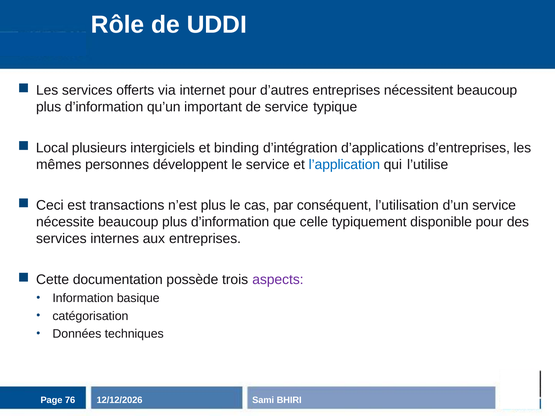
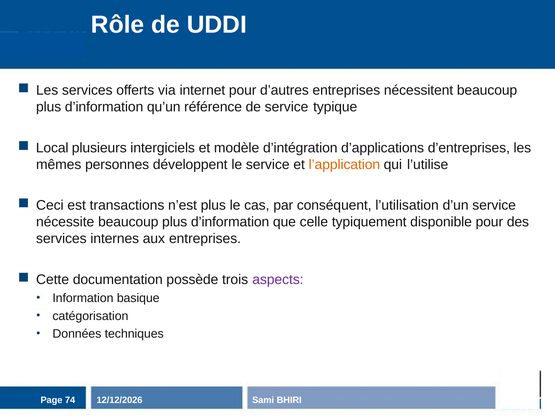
important: important -> référence
binding: binding -> modèle
l’application colour: blue -> orange
76: 76 -> 74
